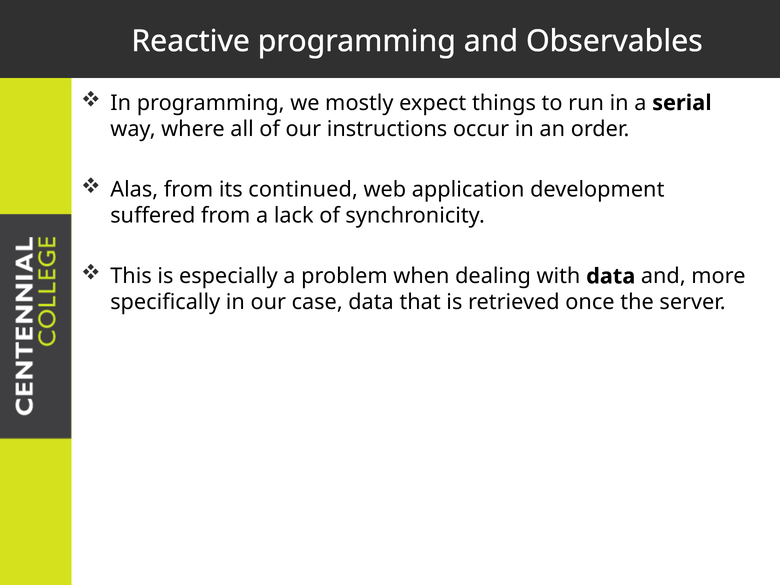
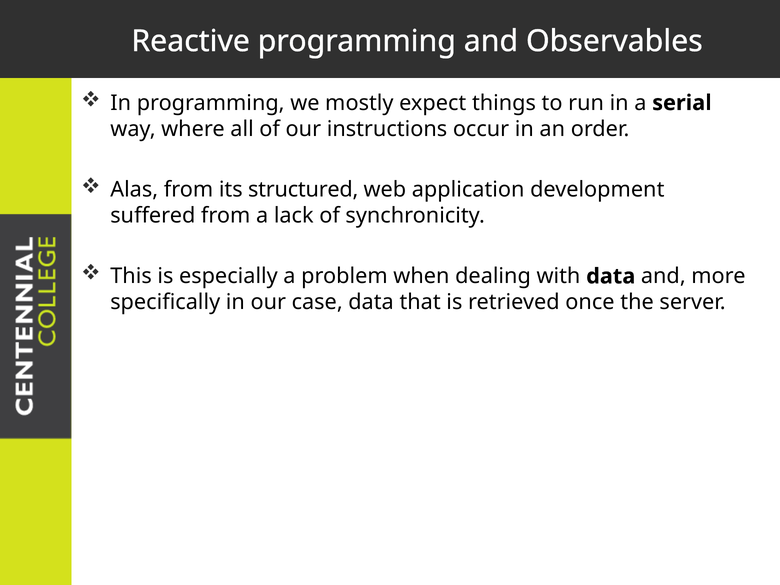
continued: continued -> structured
